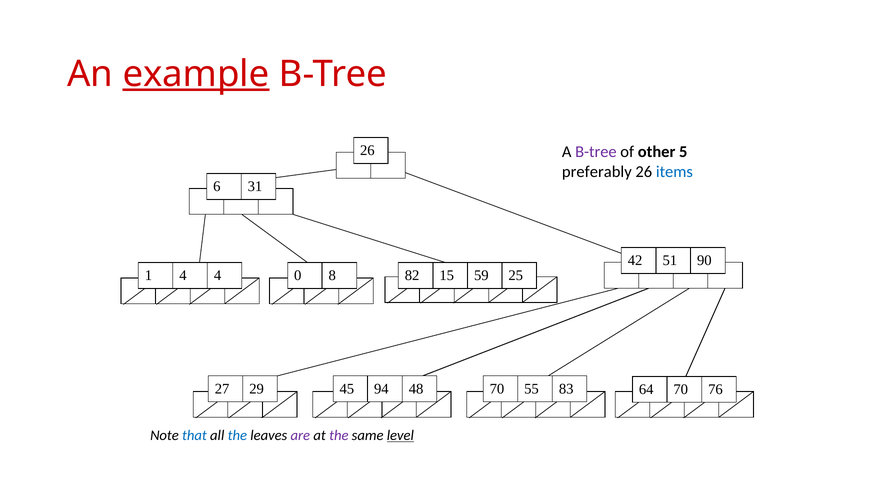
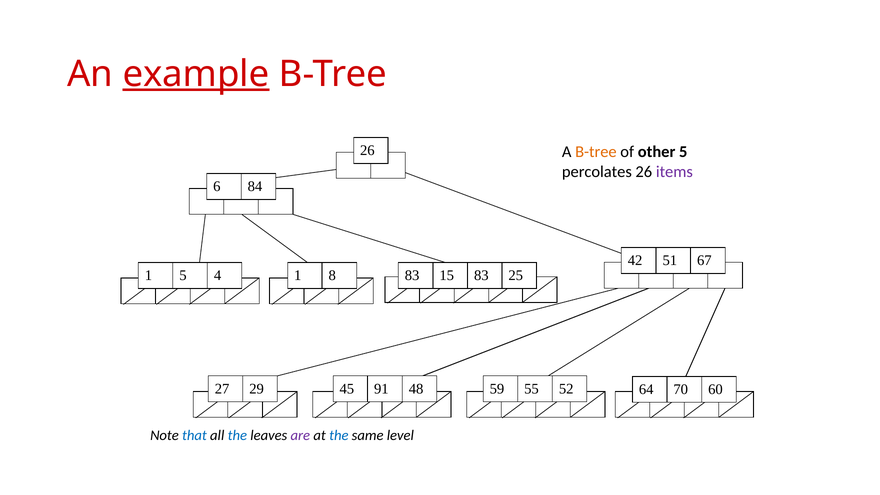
B-tree at (596, 152) colour: purple -> orange
preferably: preferably -> percolates
items colour: blue -> purple
31: 31 -> 84
90: 90 -> 67
1 4: 4 -> 5
4 0: 0 -> 1
8 82: 82 -> 83
15 59: 59 -> 83
94: 94 -> 91
48 70: 70 -> 59
83: 83 -> 52
76: 76 -> 60
the at (339, 435) colour: purple -> blue
level underline: present -> none
